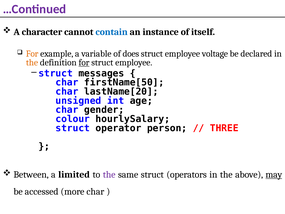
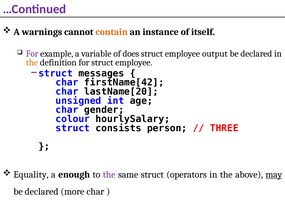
character: character -> warnings
contain colour: blue -> orange
For at (32, 54) colour: orange -> purple
voltage: voltage -> output
for at (84, 62) underline: present -> none
firstName[50: firstName[50 -> firstName[42
operator: operator -> consists
Between: Between -> Equality
limited: limited -> enough
accessed at (42, 191): accessed -> declared
